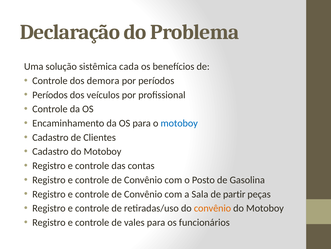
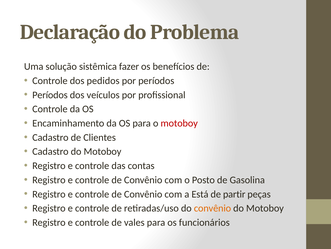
cada: cada -> fazer
demora: demora -> pedidos
motoboy at (179, 123) colour: blue -> red
Sala: Sala -> Está
